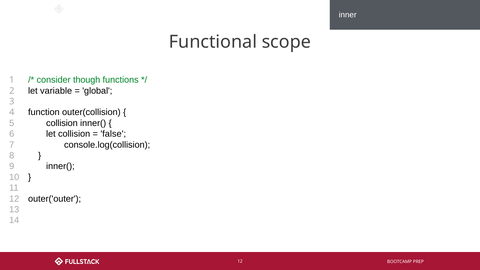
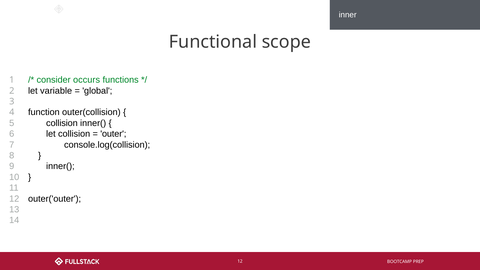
though: though -> occurs
false: false -> outer
